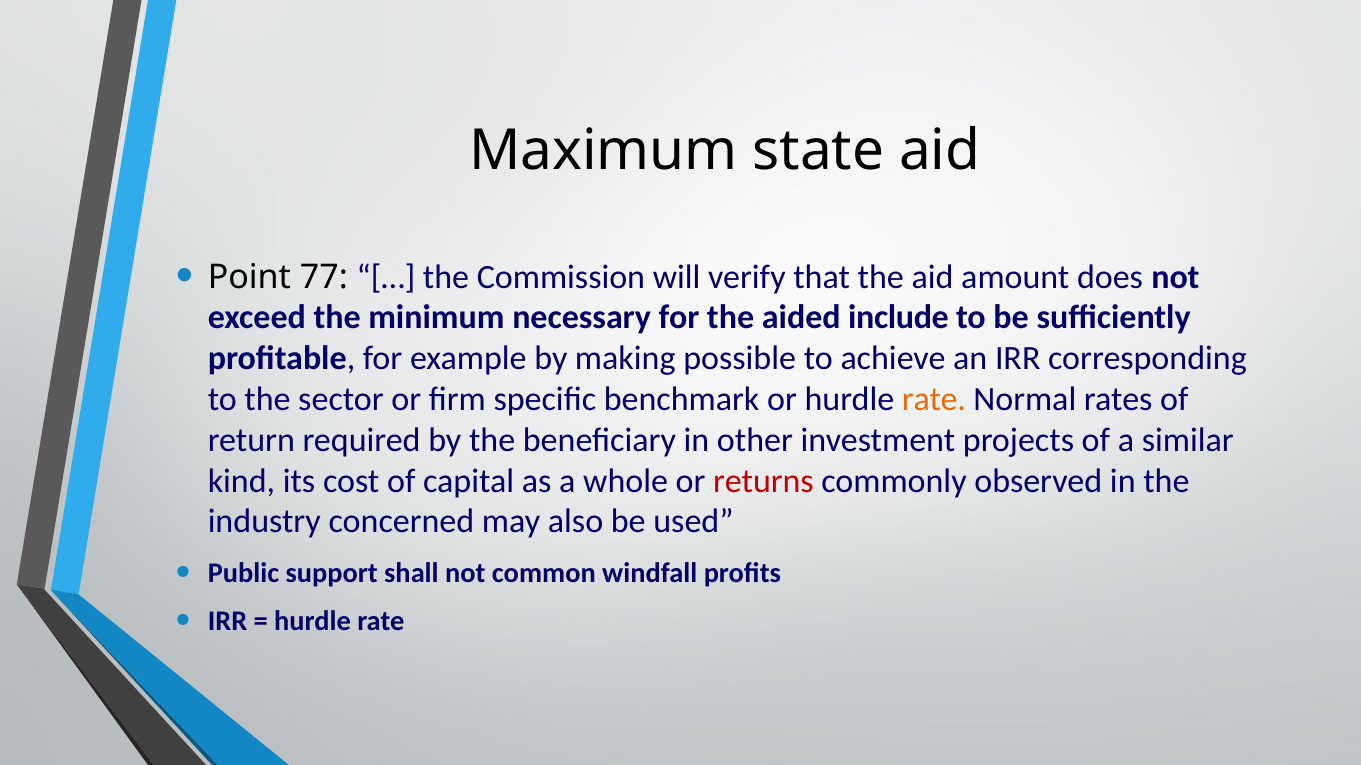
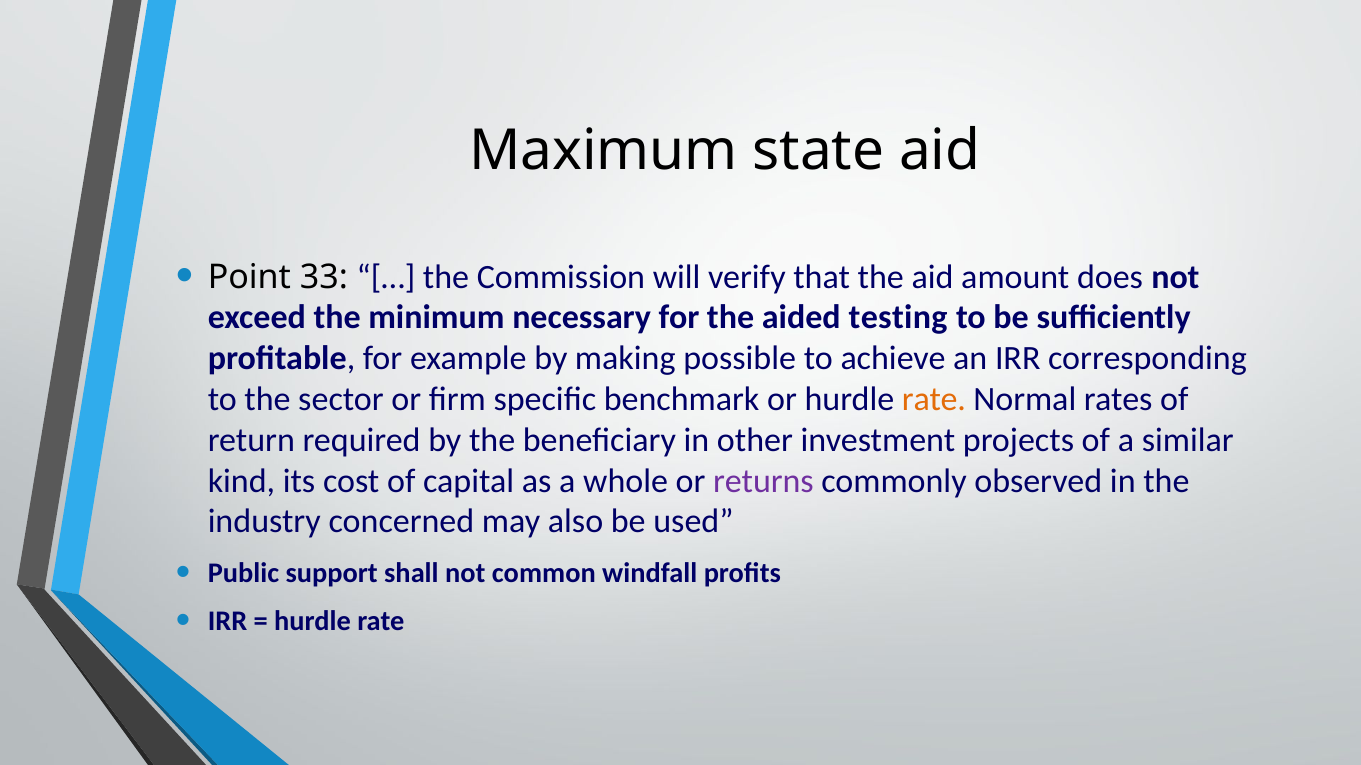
77: 77 -> 33
include: include -> testing
returns colour: red -> purple
